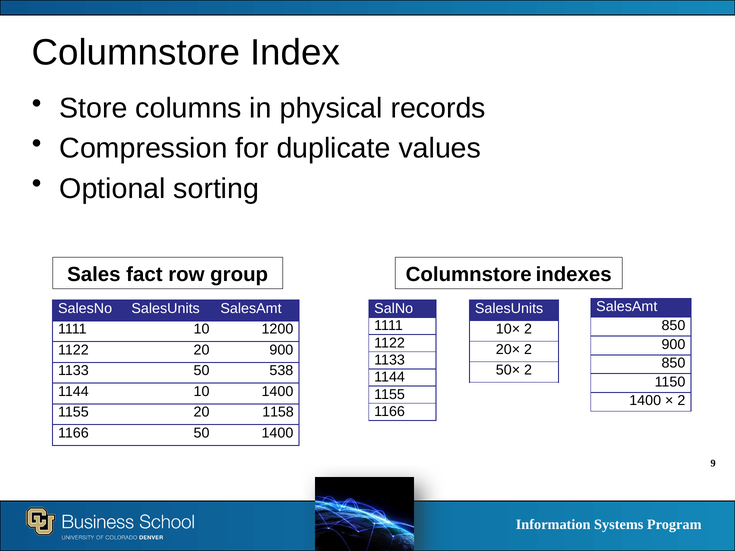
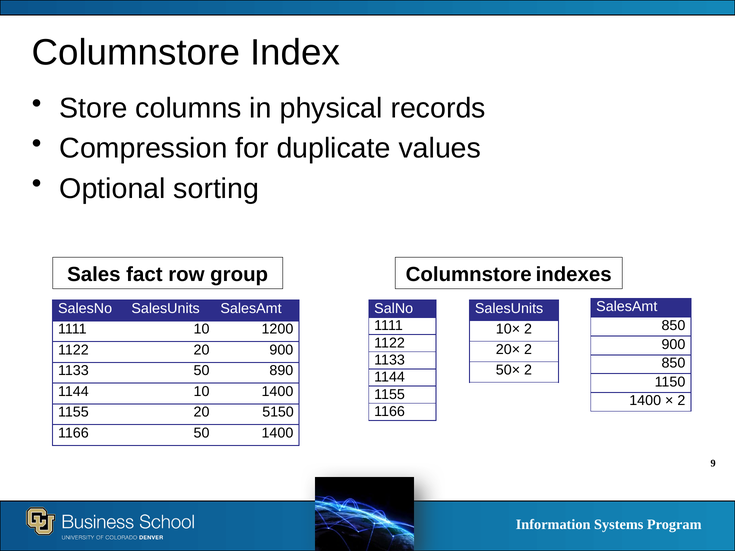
538: 538 -> 890
1158: 1158 -> 5150
